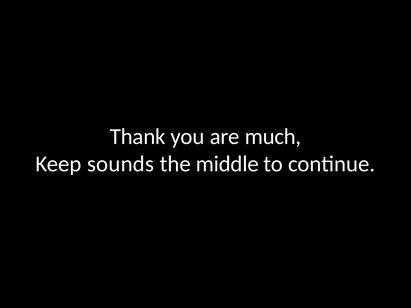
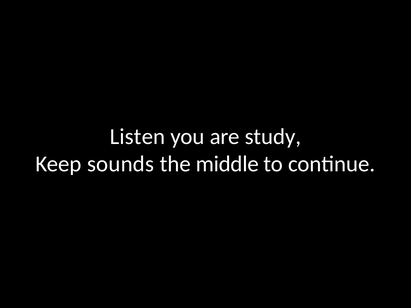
Thank: Thank -> Listen
much: much -> study
